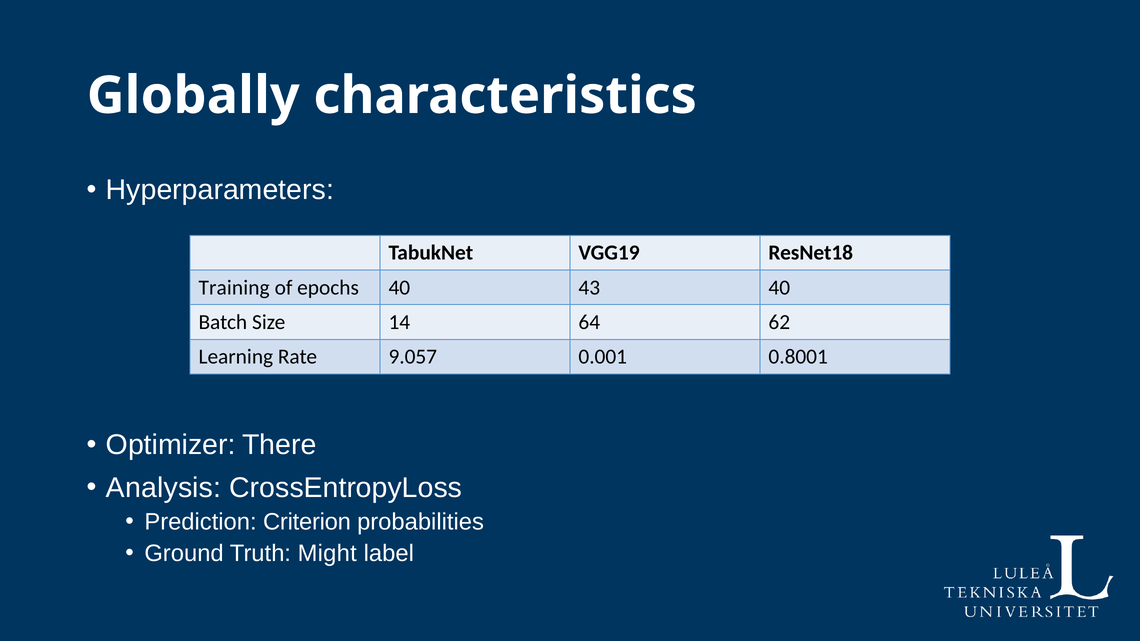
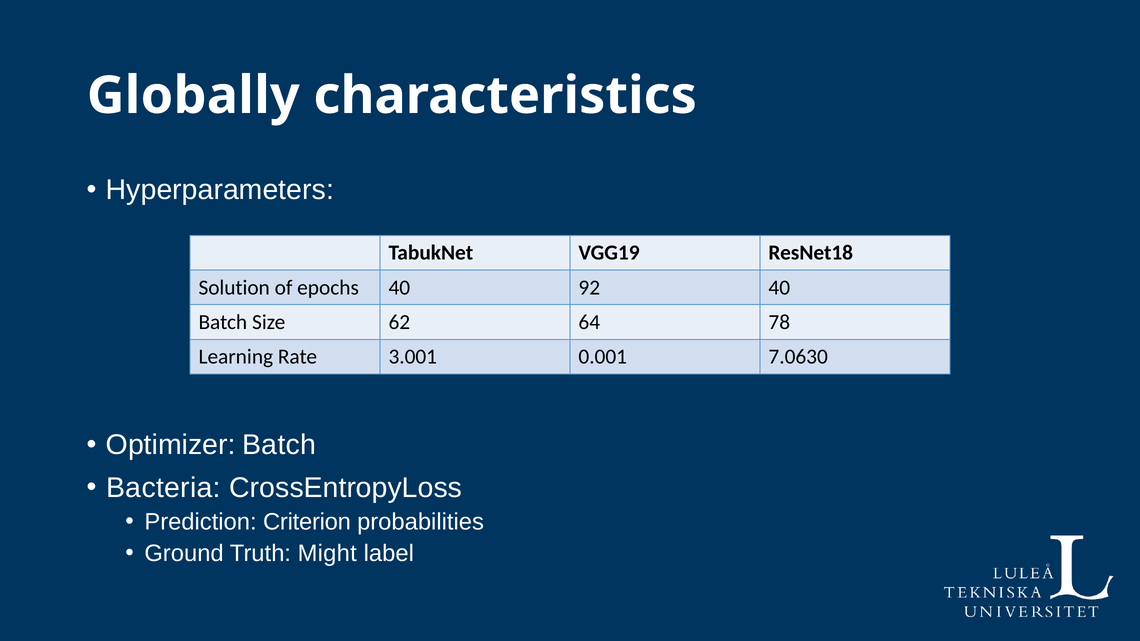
Training: Training -> Solution
43: 43 -> 92
14: 14 -> 62
62: 62 -> 78
9.057: 9.057 -> 3.001
0.8001: 0.8001 -> 7.0630
Optimizer There: There -> Batch
Analysis: Analysis -> Bacteria
